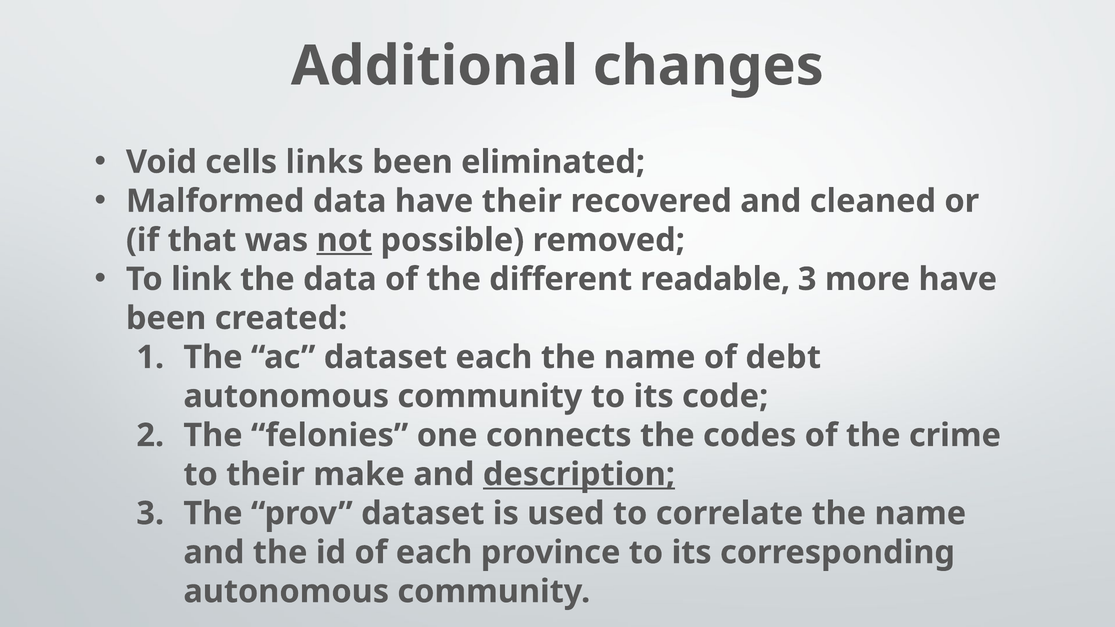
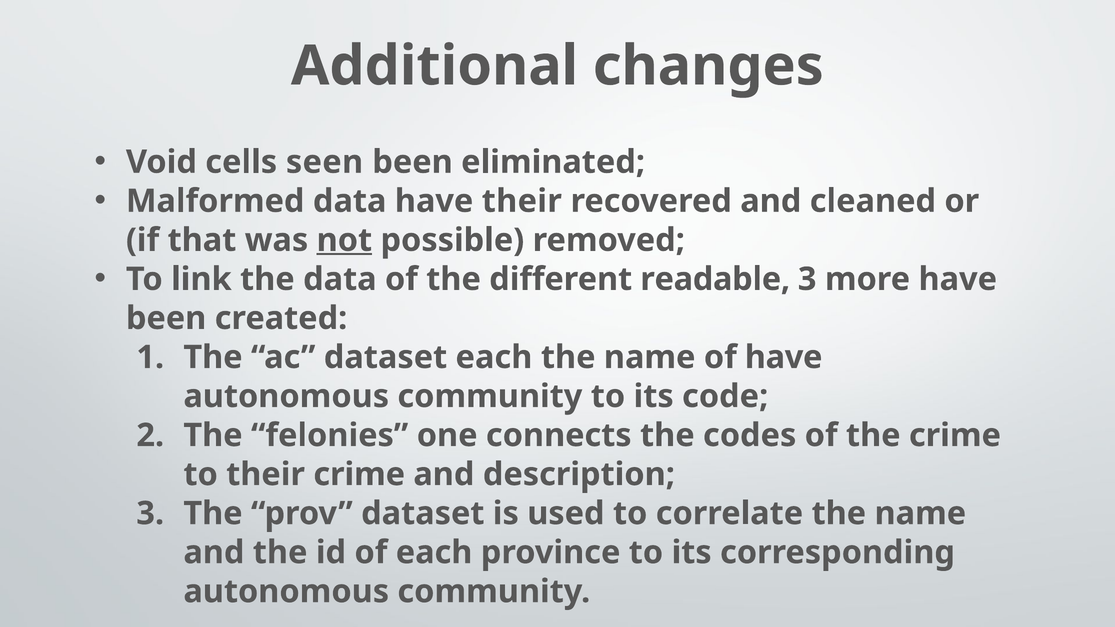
links: links -> seen
of debt: debt -> have
their make: make -> crime
description underline: present -> none
